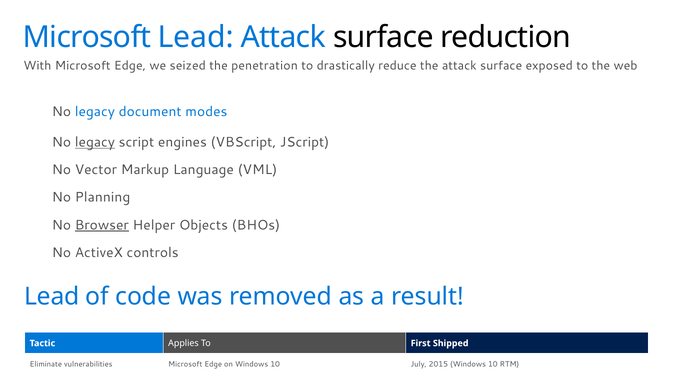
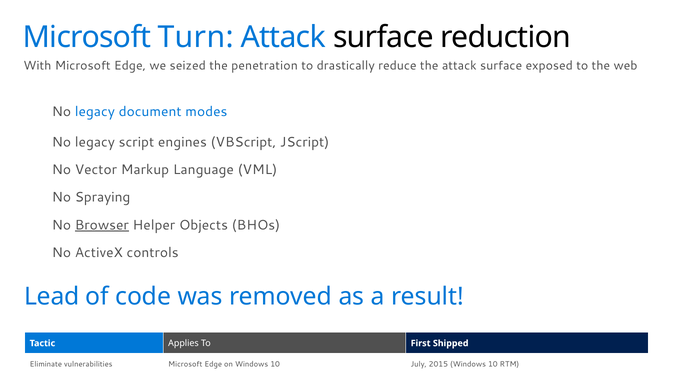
Microsoft Lead: Lead -> Turn
legacy at (95, 142) underline: present -> none
Planning: Planning -> Spraying
